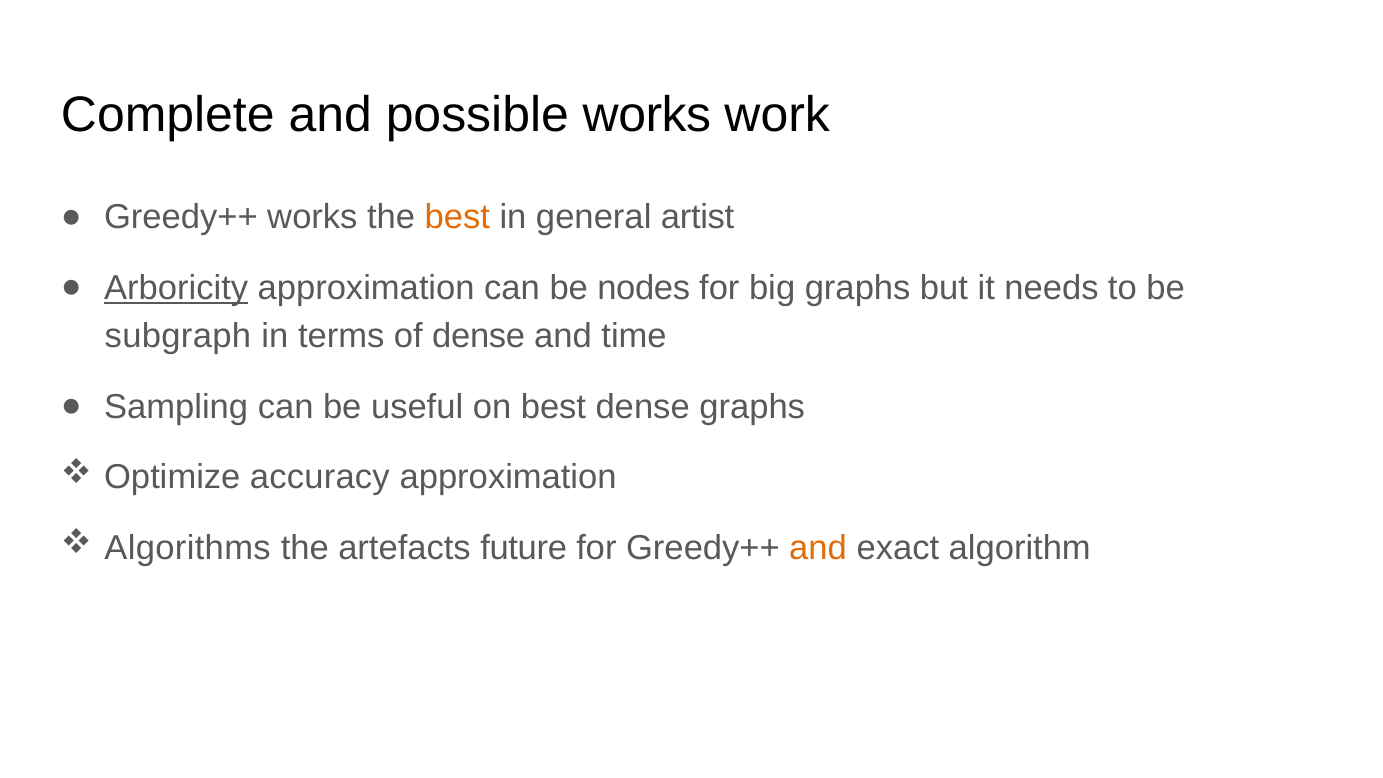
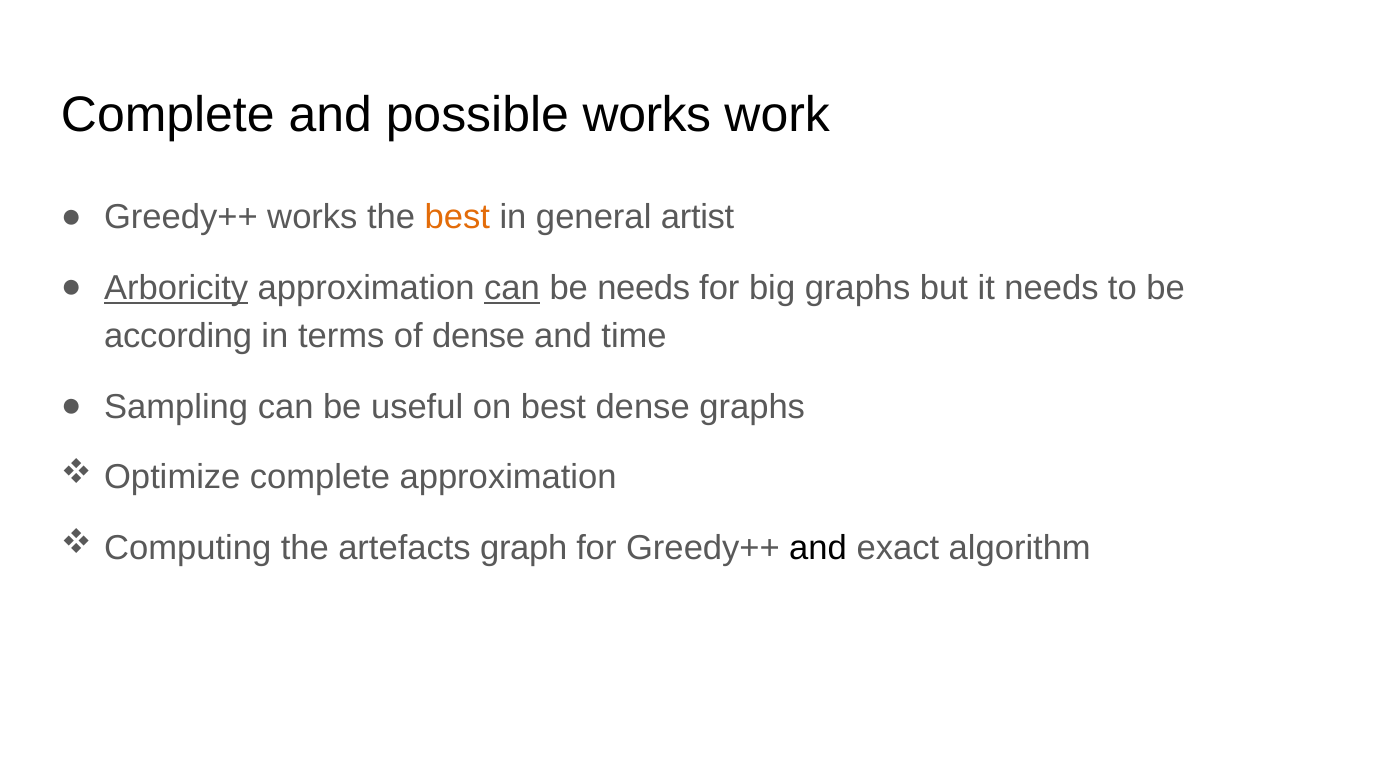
can at (512, 288) underline: none -> present
be nodes: nodes -> needs
subgraph: subgraph -> according
Optimize accuracy: accuracy -> complete
Algorithms: Algorithms -> Computing
future: future -> graph
and at (818, 548) colour: orange -> black
